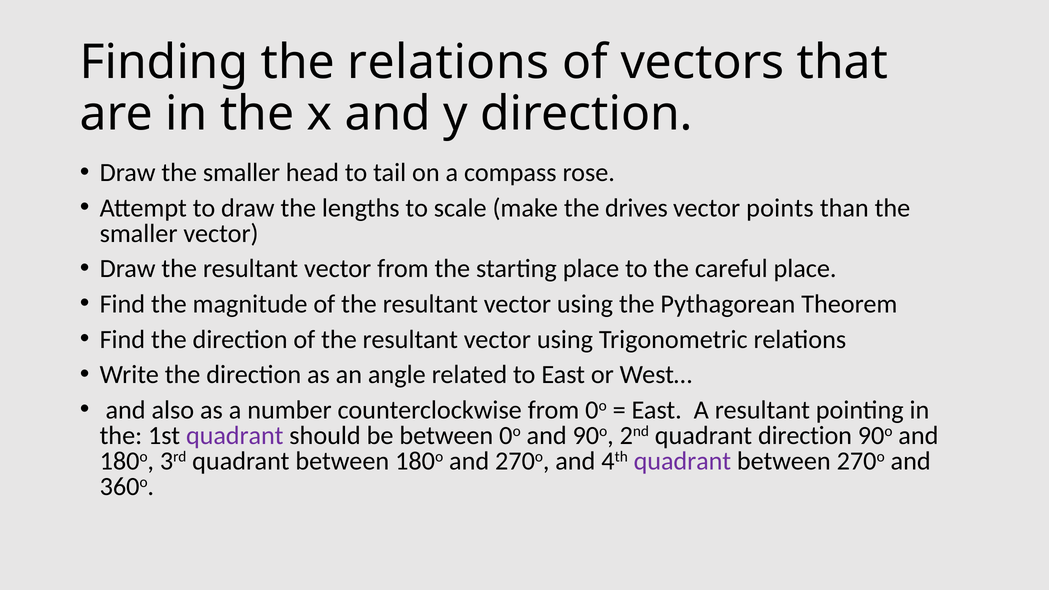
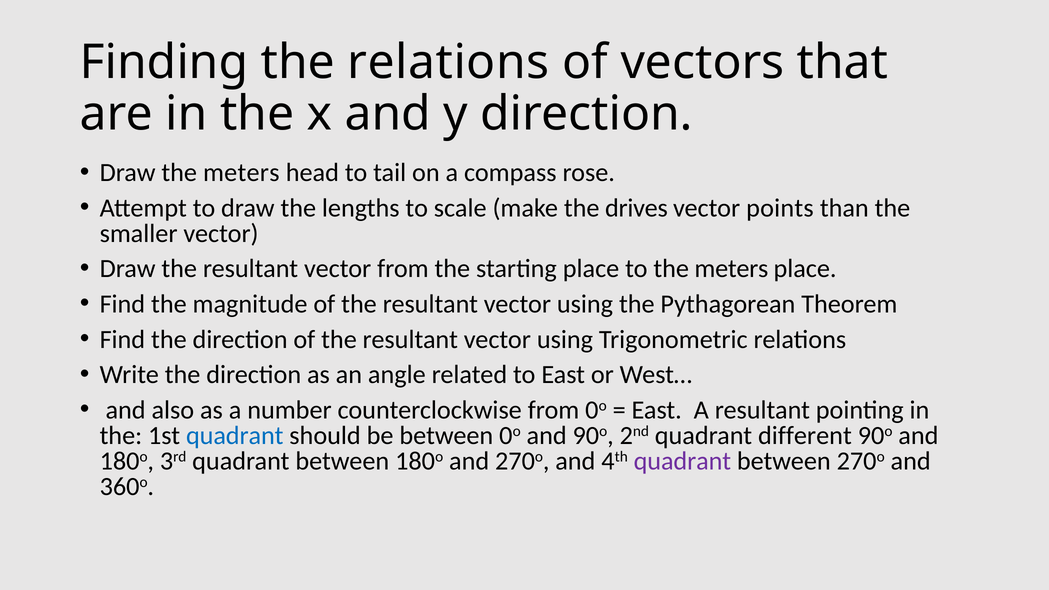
Draw the smaller: smaller -> meters
to the careful: careful -> meters
quadrant at (235, 436) colour: purple -> blue
quadrant direction: direction -> different
